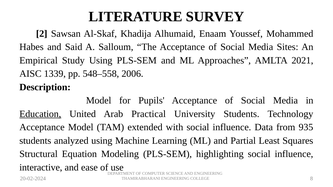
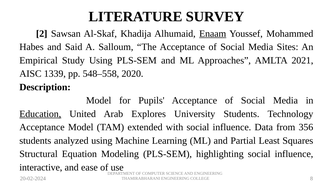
Enaam underline: none -> present
2006: 2006 -> 2020
Practical: Practical -> Explores
935: 935 -> 356
